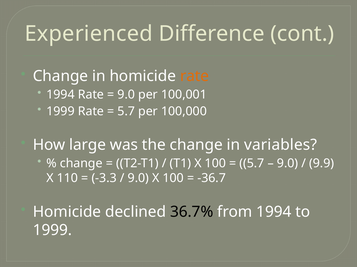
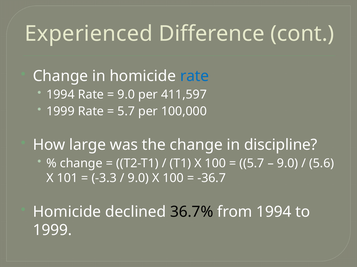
rate at (194, 76) colour: orange -> blue
100,001: 100,001 -> 411,597
variables: variables -> discipline
9.9: 9.9 -> 5.6
110: 110 -> 101
